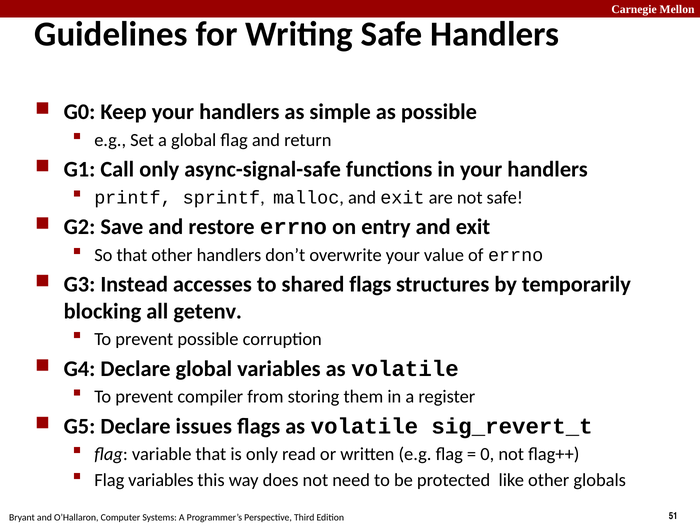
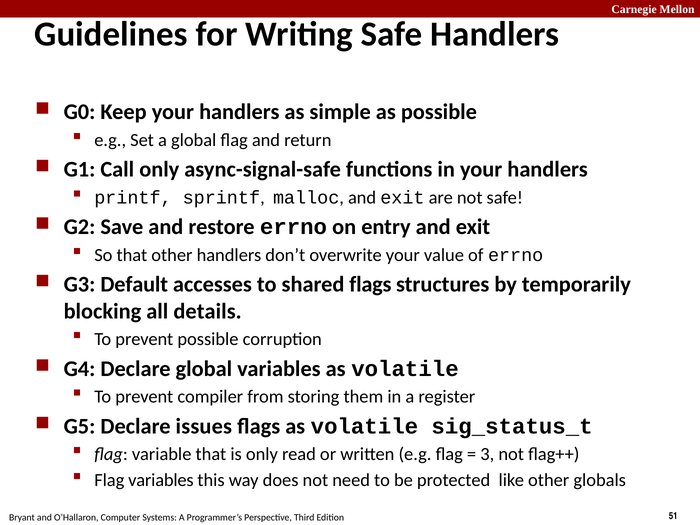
Instead: Instead -> Default
getenv: getenv -> details
sig_revert_t: sig_revert_t -> sig_status_t
0: 0 -> 3
